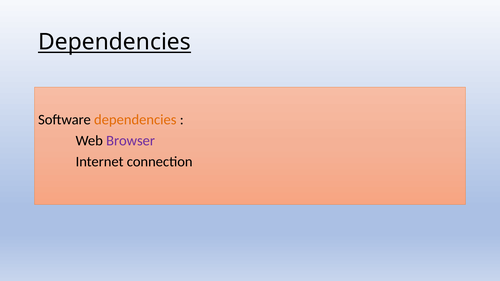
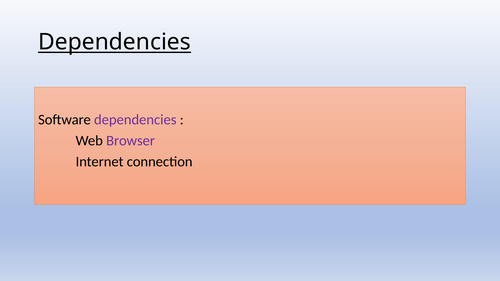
dependencies at (135, 120) colour: orange -> purple
